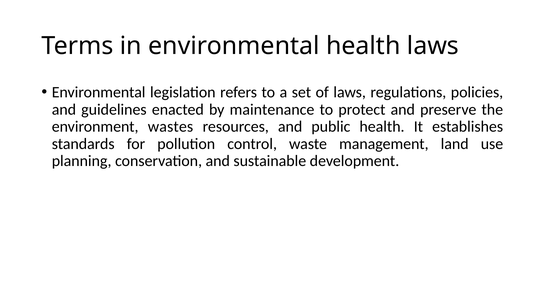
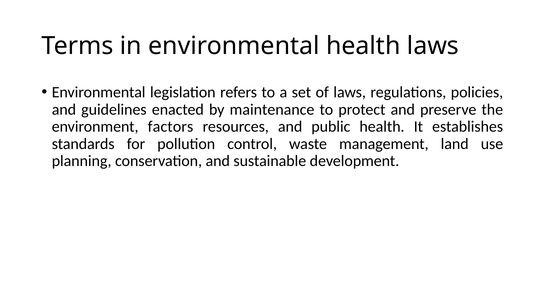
wastes: wastes -> factors
